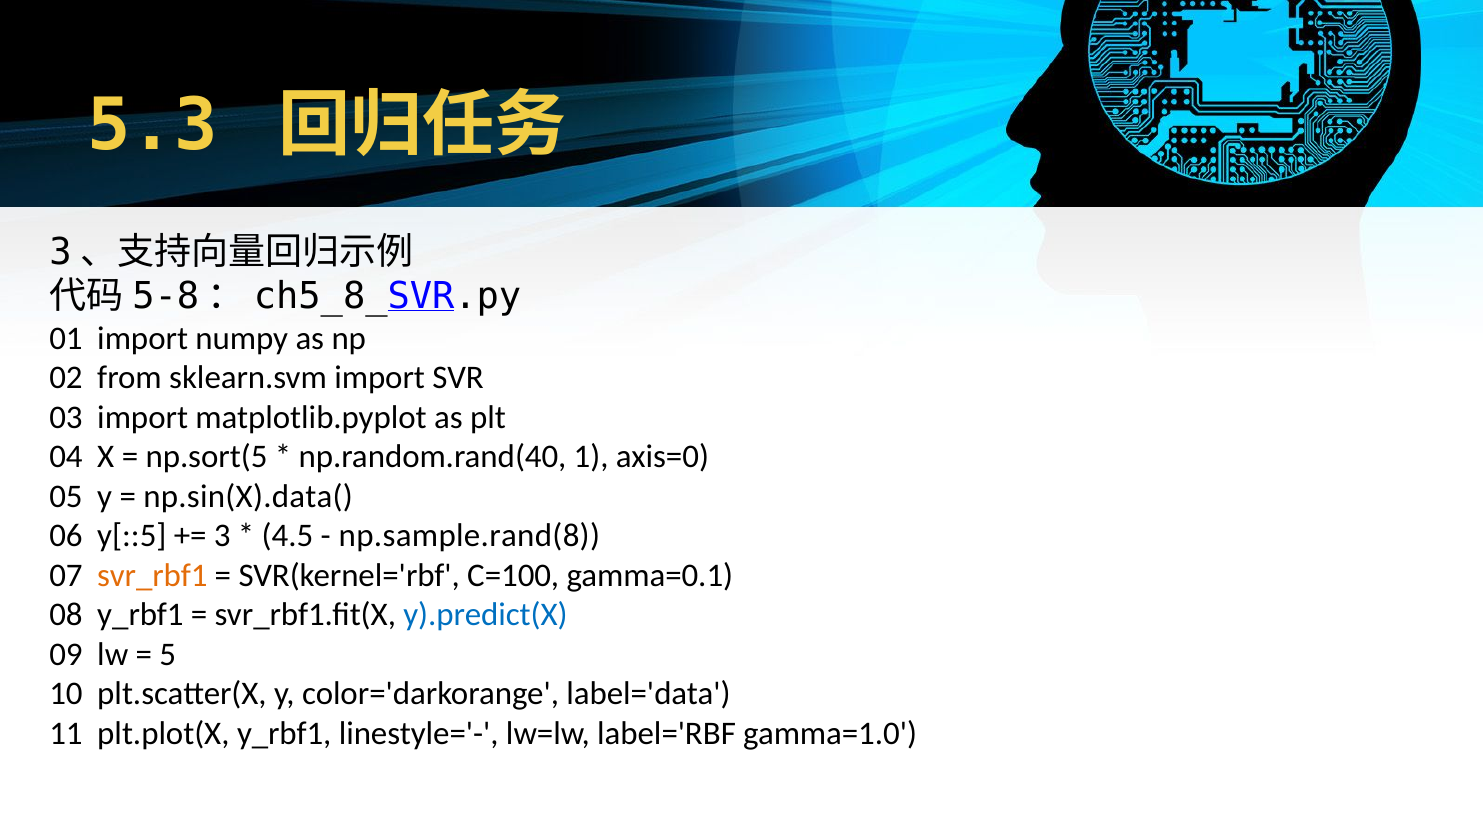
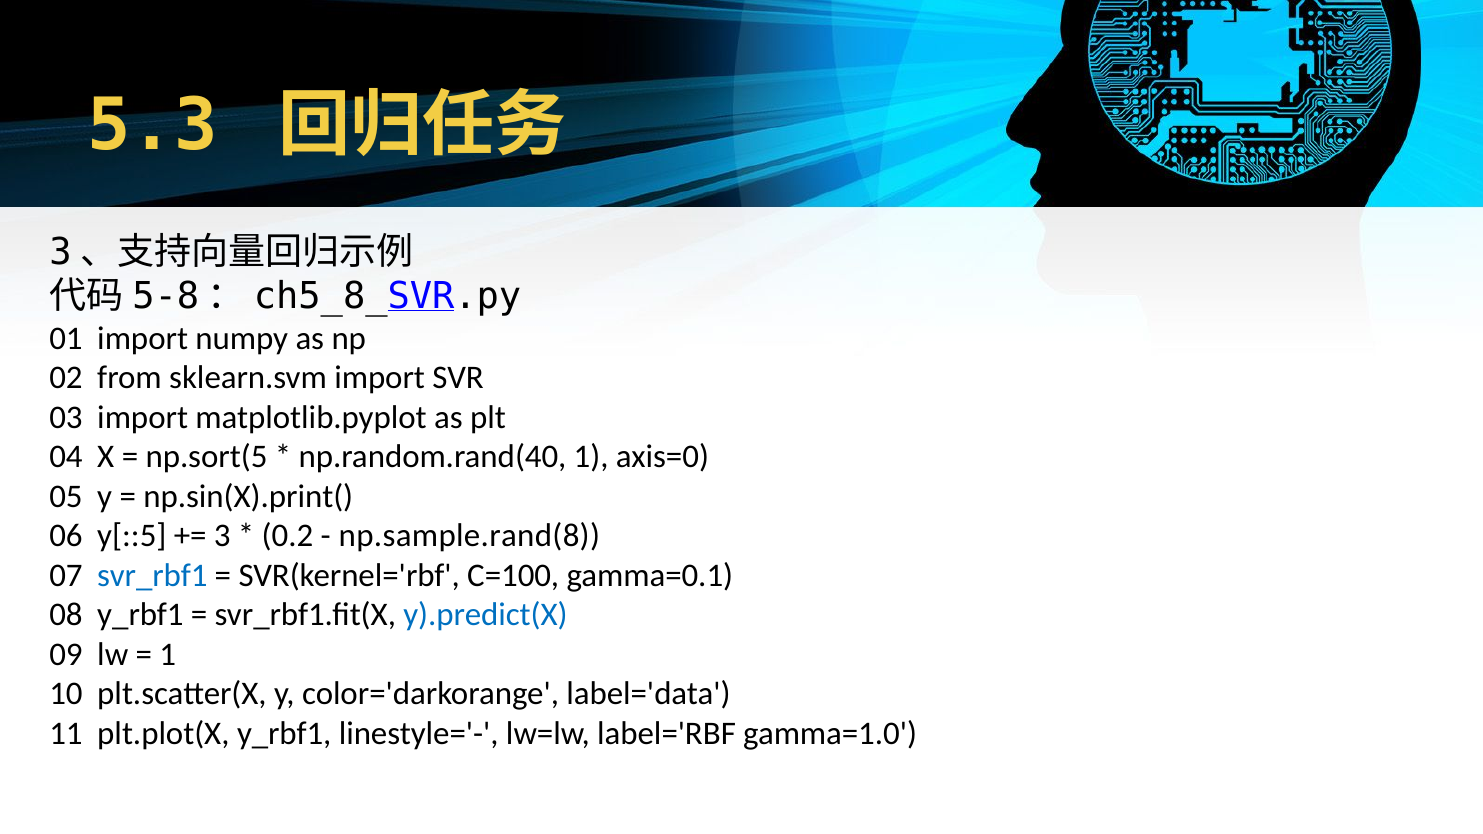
np.sin(X).data(: np.sin(X).data( -> np.sin(X).print(
4.5: 4.5 -> 0.2
svr_rbf1 colour: orange -> blue
5 at (168, 655): 5 -> 1
